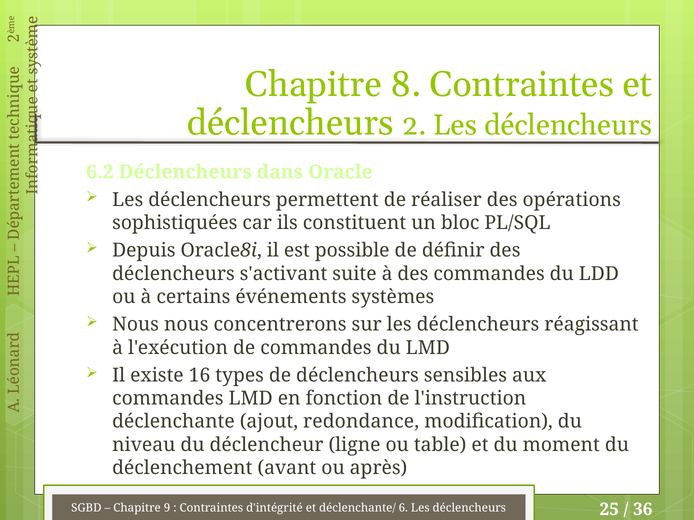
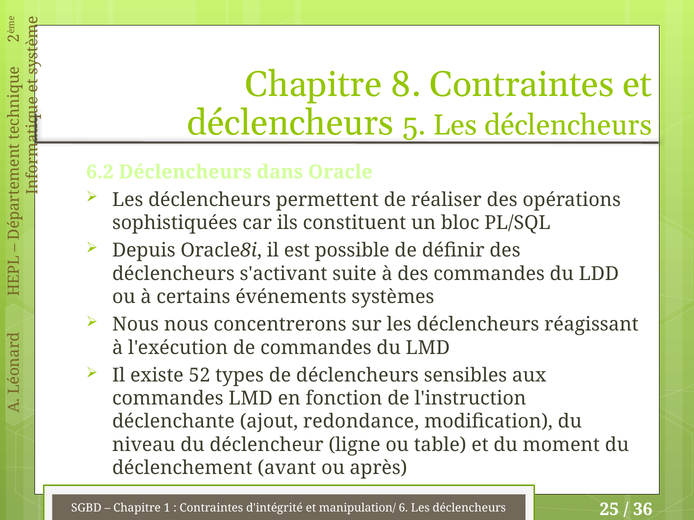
déclencheurs 2: 2 -> 5
16: 16 -> 52
9: 9 -> 1
déclenchante/: déclenchante/ -> manipulation/
